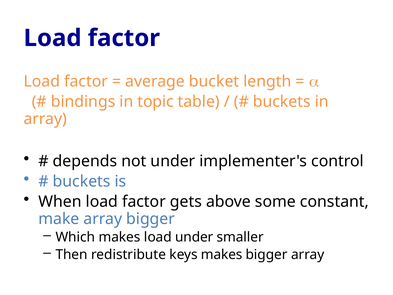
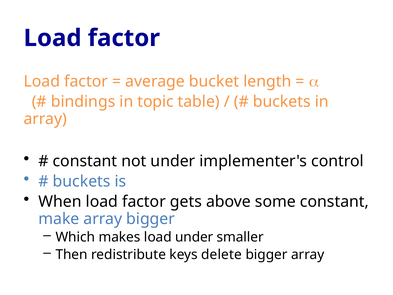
depends at (85, 161): depends -> constant
keys makes: makes -> delete
